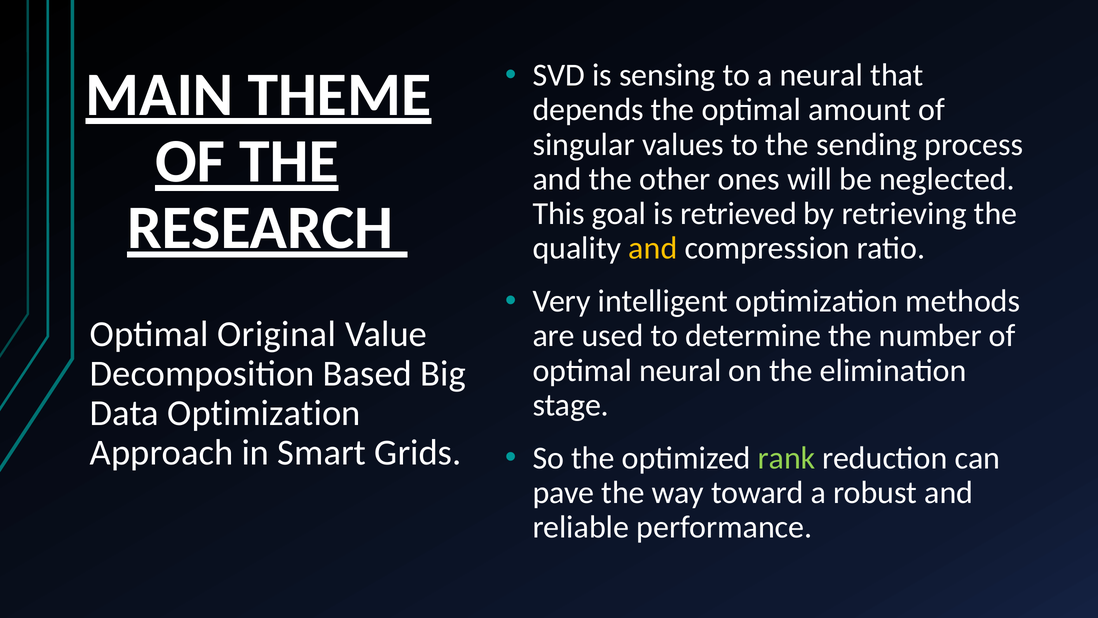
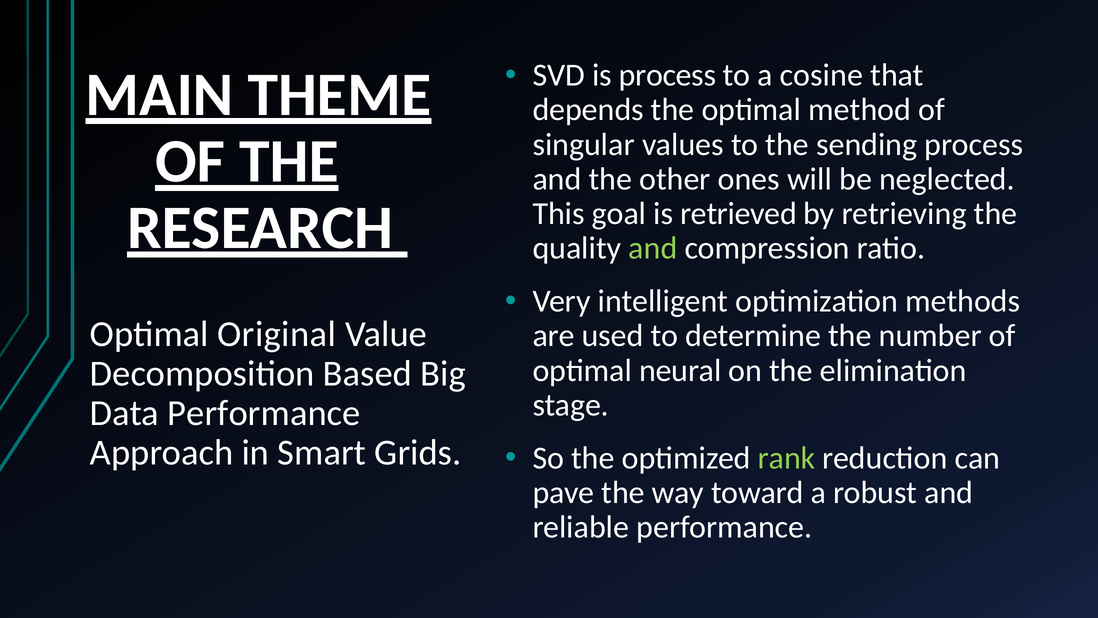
is sensing: sensing -> process
a neural: neural -> cosine
amount: amount -> method
and at (653, 248) colour: yellow -> light green
Data Optimization: Optimization -> Performance
